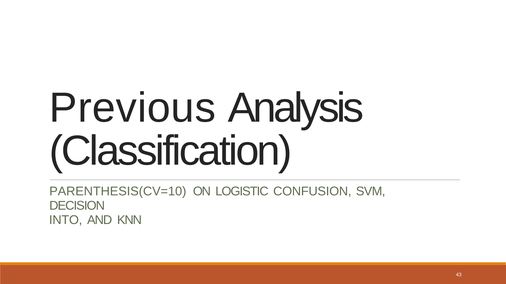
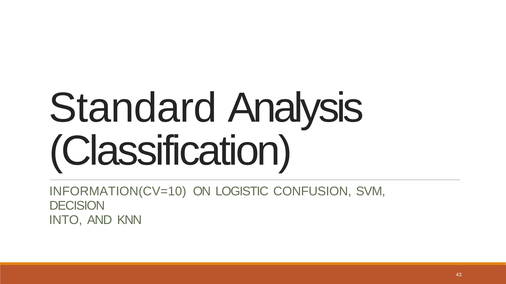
Previous: Previous -> Standard
PARENTHESIS(CV=10: PARENTHESIS(CV=10 -> INFORMATION(CV=10
